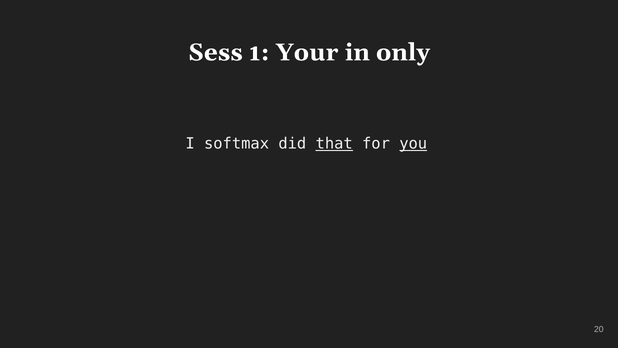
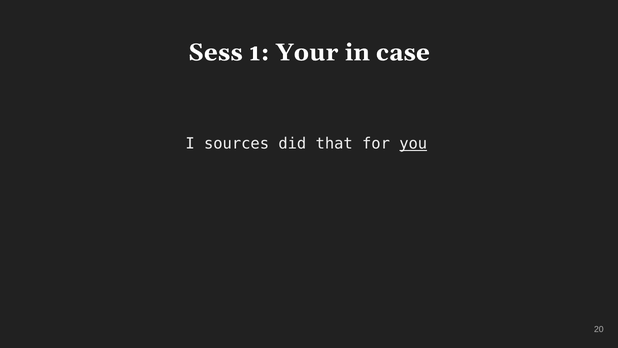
only: only -> case
softmax: softmax -> sources
that underline: present -> none
